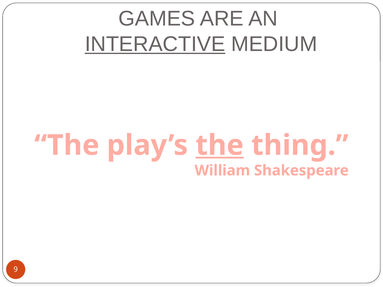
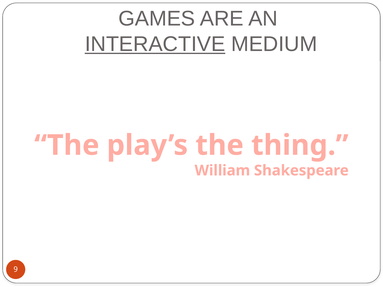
the at (220, 145) underline: present -> none
